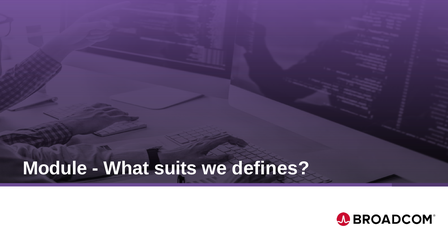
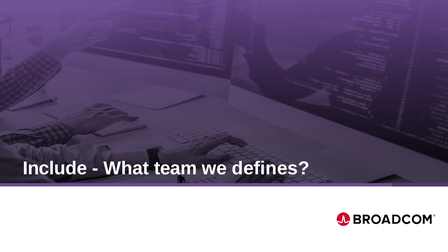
Module: Module -> Include
suits: suits -> team
